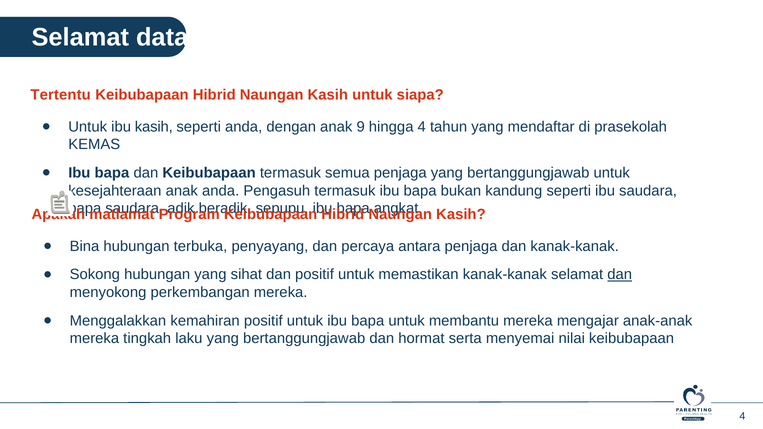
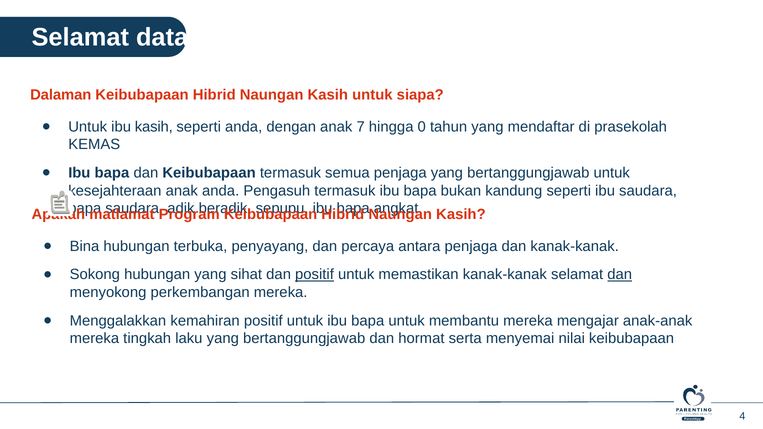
Tertentu: Tertentu -> Dalaman
9: 9 -> 7
hingga 4: 4 -> 0
positif at (314, 275) underline: none -> present
